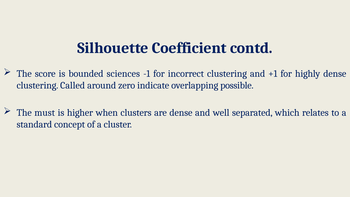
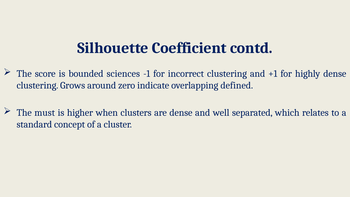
Called: Called -> Grows
possible: possible -> defined
